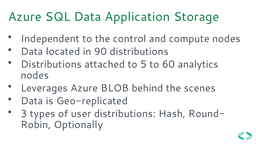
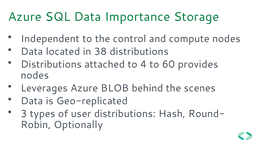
Application: Application -> Importance
90: 90 -> 38
5: 5 -> 4
analytics: analytics -> provides
